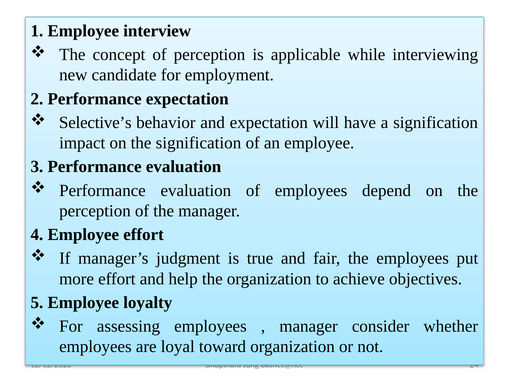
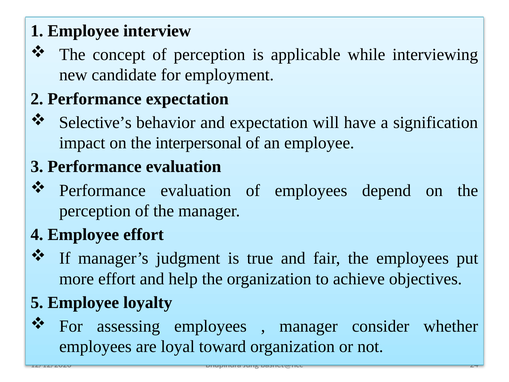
the signification: signification -> interpersonal
